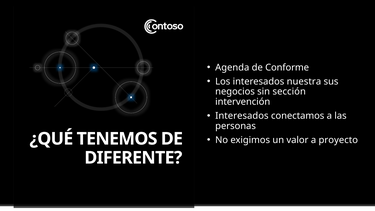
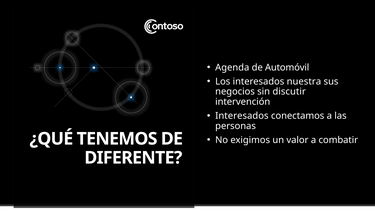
Conforme: Conforme -> Automóvil
sección: sección -> discutir
proyecto: proyecto -> combatir
